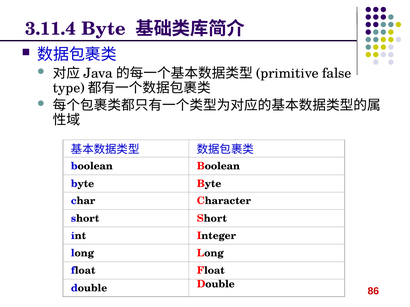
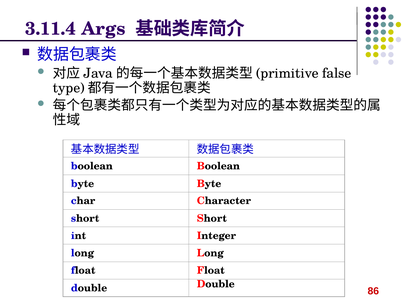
3.11.4 Byte: Byte -> Args
